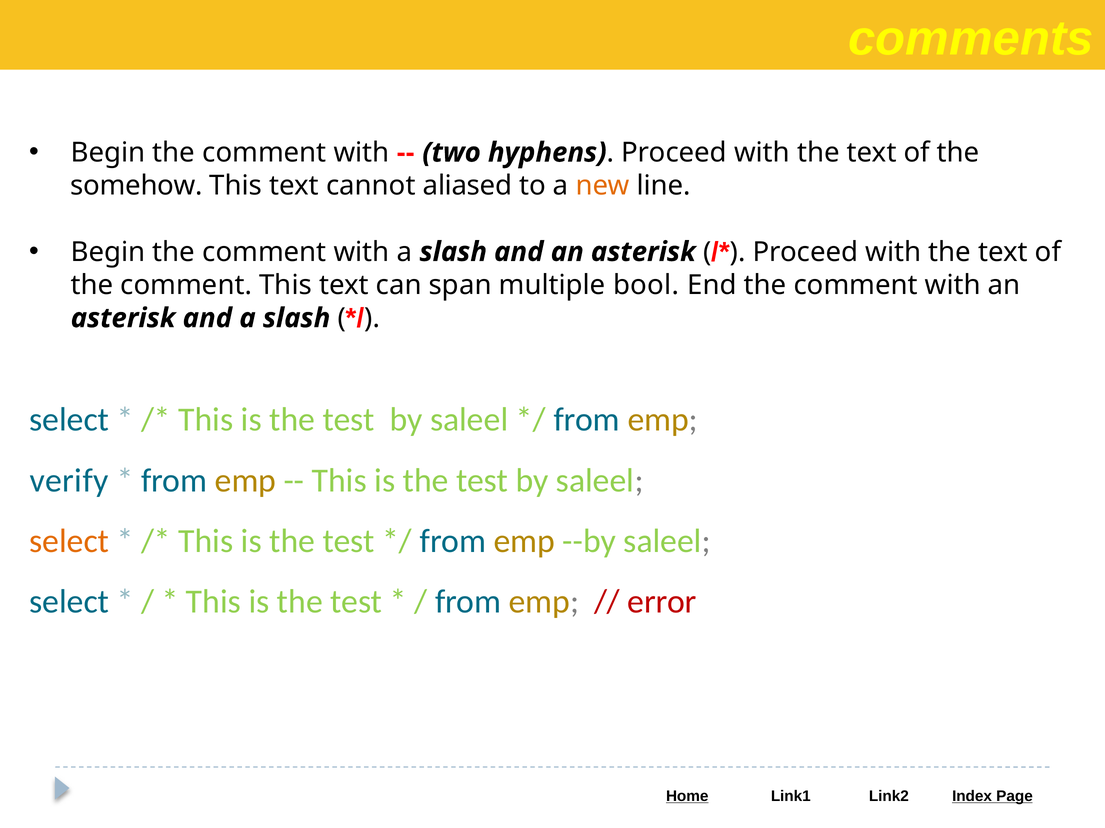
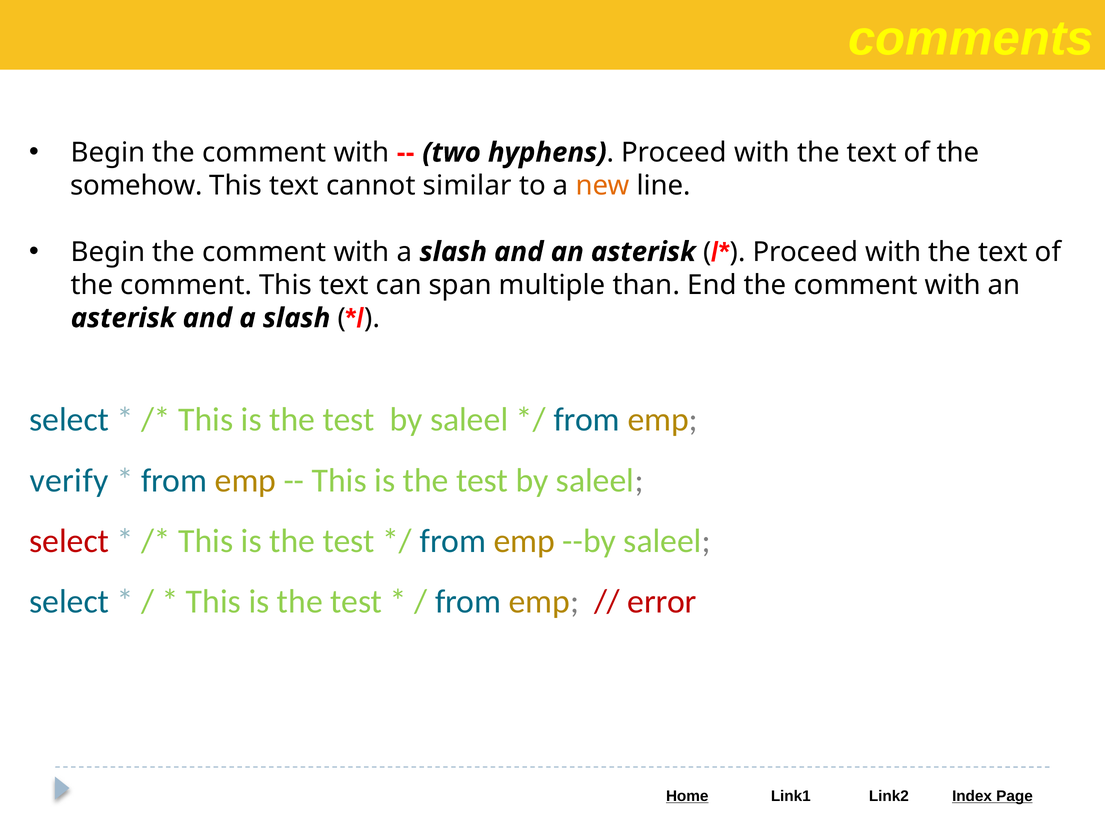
aliased: aliased -> similar
bool: bool -> than
select at (69, 542) colour: orange -> red
